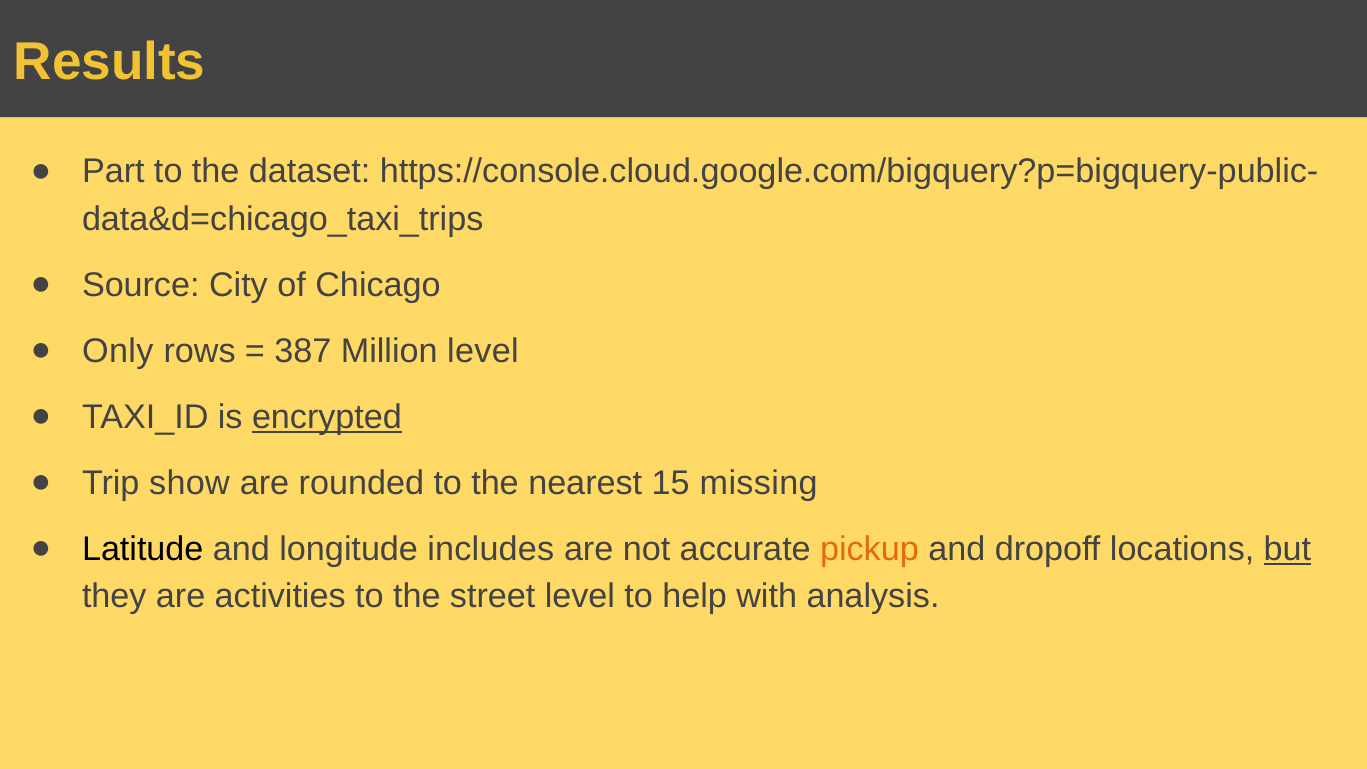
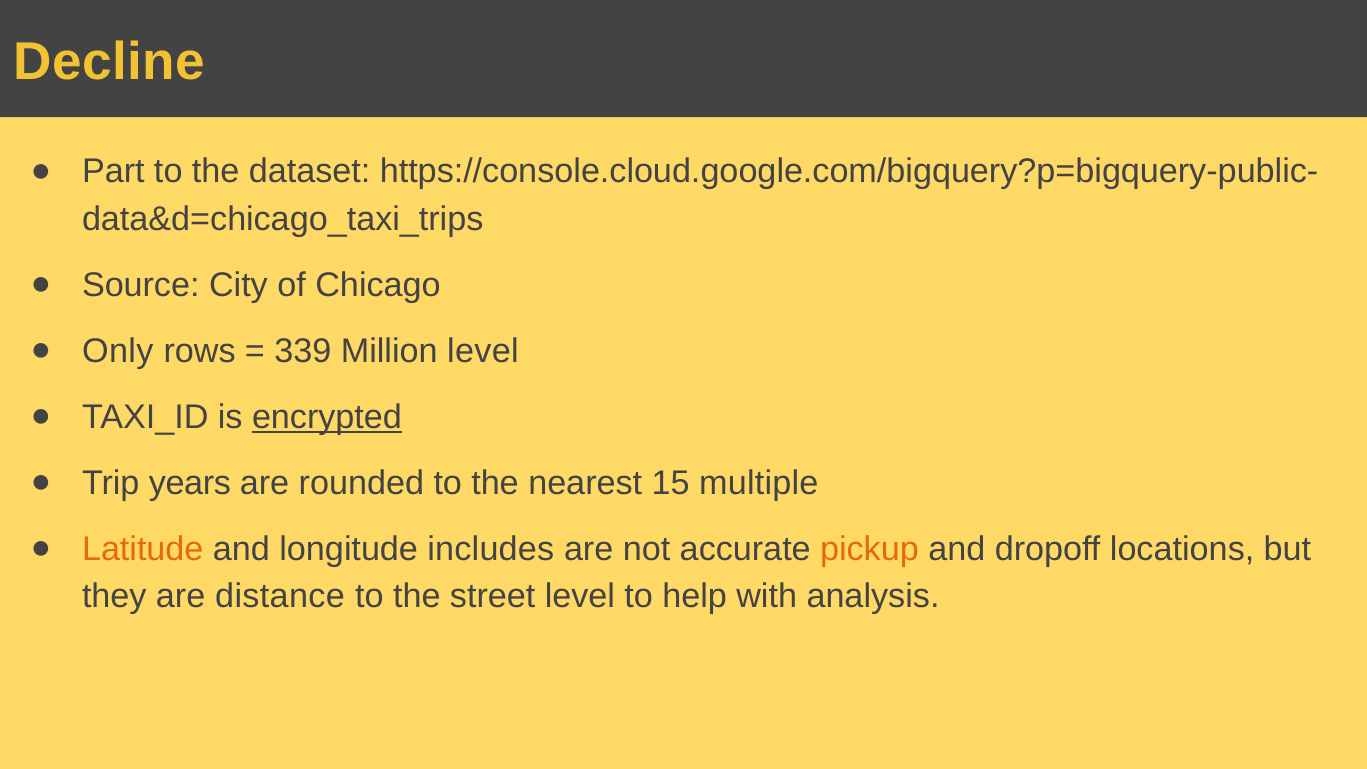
Results: Results -> Decline
387: 387 -> 339
show: show -> years
missing: missing -> multiple
Latitude colour: black -> orange
but underline: present -> none
activities: activities -> distance
